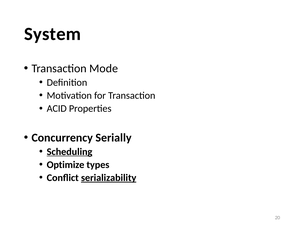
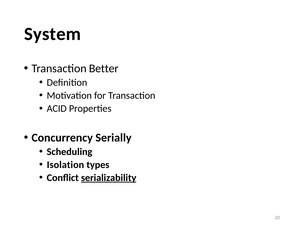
Mode: Mode -> Better
Scheduling underline: present -> none
Optimize: Optimize -> Isolation
